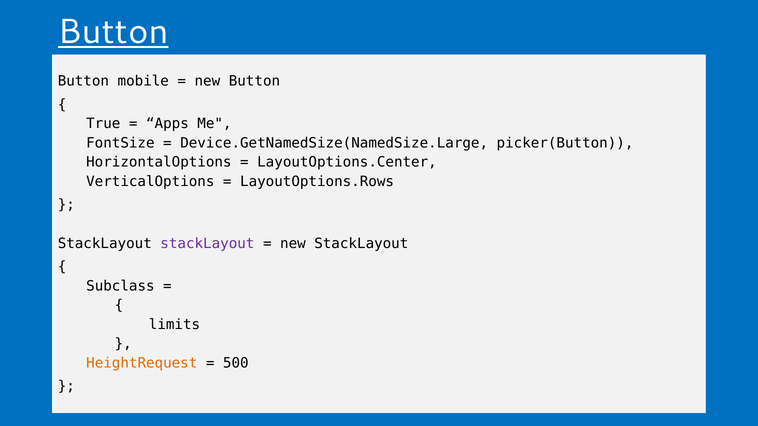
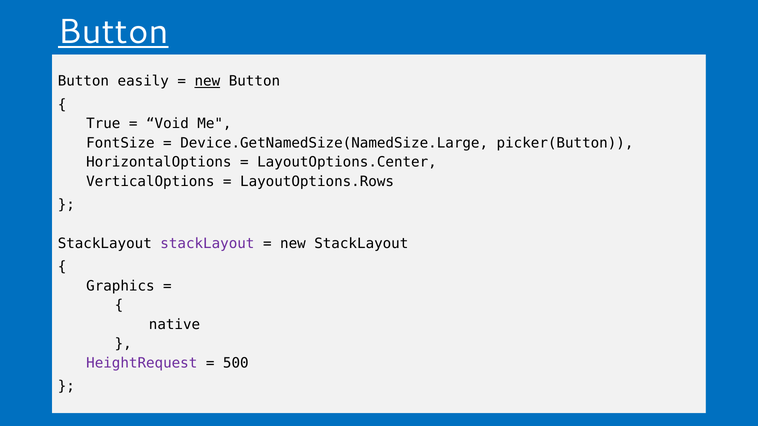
mobile: mobile -> easily
new at (207, 81) underline: none -> present
Apps: Apps -> Void
Subclass: Subclass -> Graphics
limits: limits -> native
HeightRequest colour: orange -> purple
